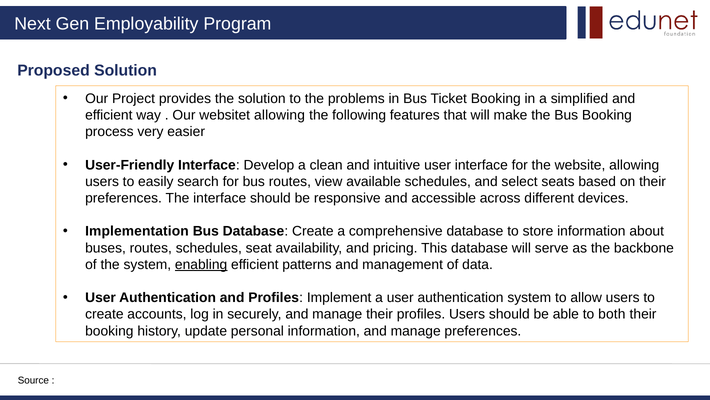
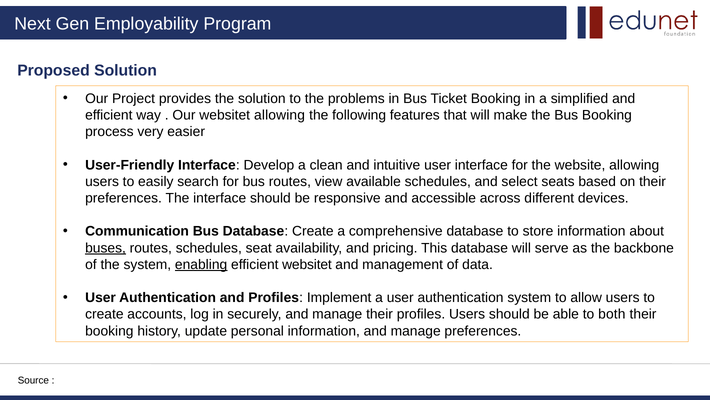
Implementation: Implementation -> Communication
buses underline: none -> present
efficient patterns: patterns -> websitet
